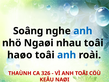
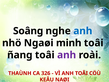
nhau: nhau -> minh
haøo: haøo -> ñang
anh at (67, 55) colour: blue -> purple
